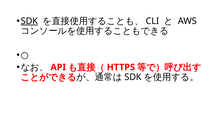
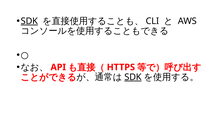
SDK at (133, 77) underline: none -> present
